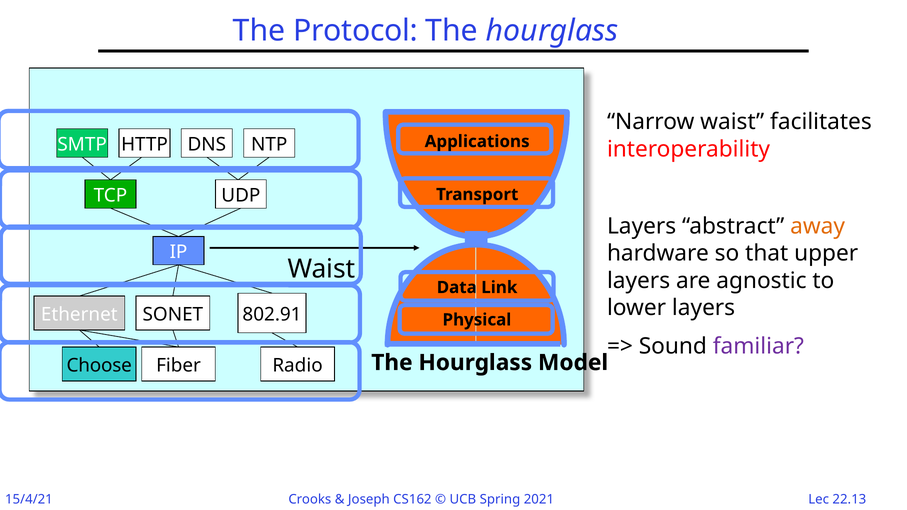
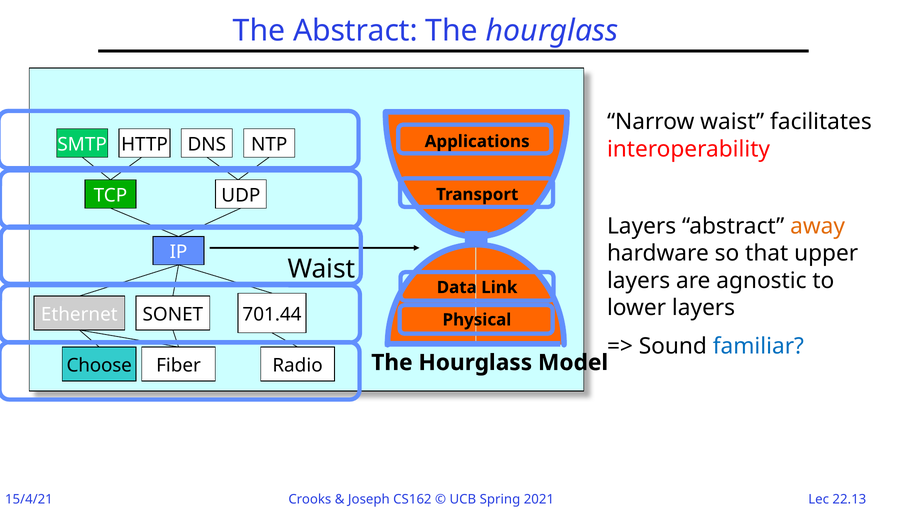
The Protocol: Protocol -> Abstract
802.91: 802.91 -> 701.44
familiar colour: purple -> blue
